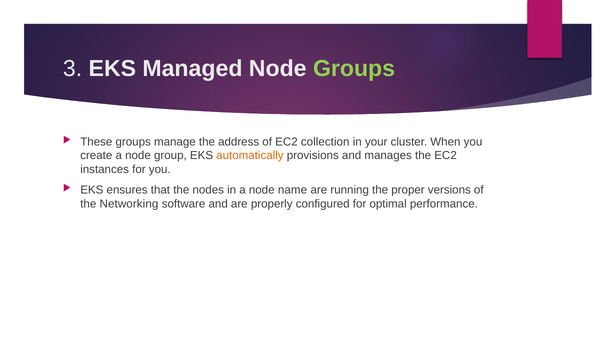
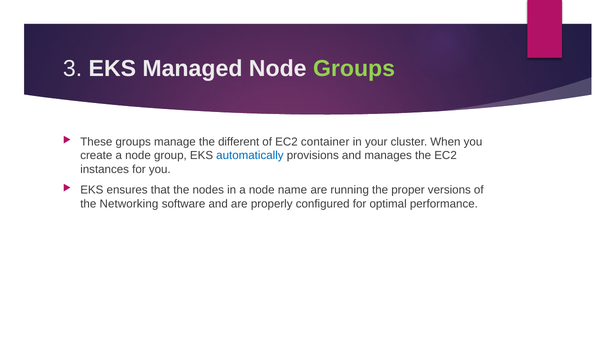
address: address -> different
collection: collection -> container
automatically colour: orange -> blue
